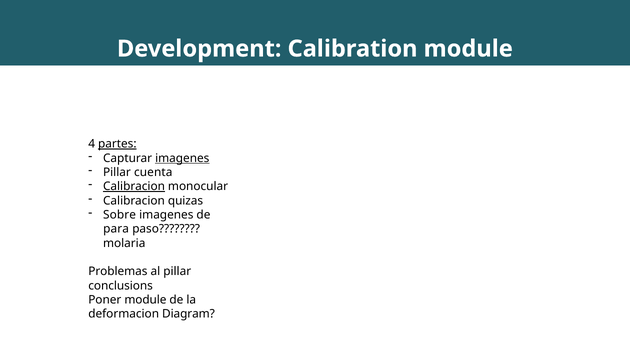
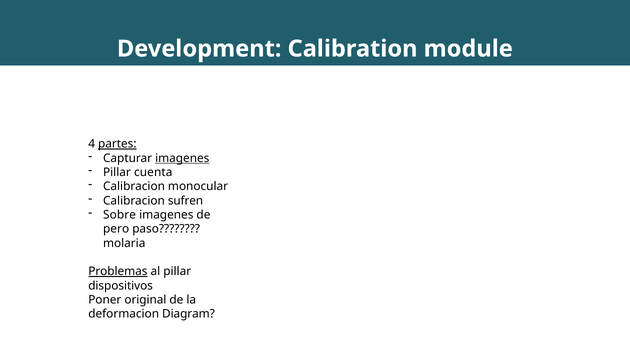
Calibracion at (134, 187) underline: present -> none
quizas: quizas -> sufren
para: para -> pero
Problemas underline: none -> present
conclusions: conclusions -> dispositivos
Poner module: module -> original
